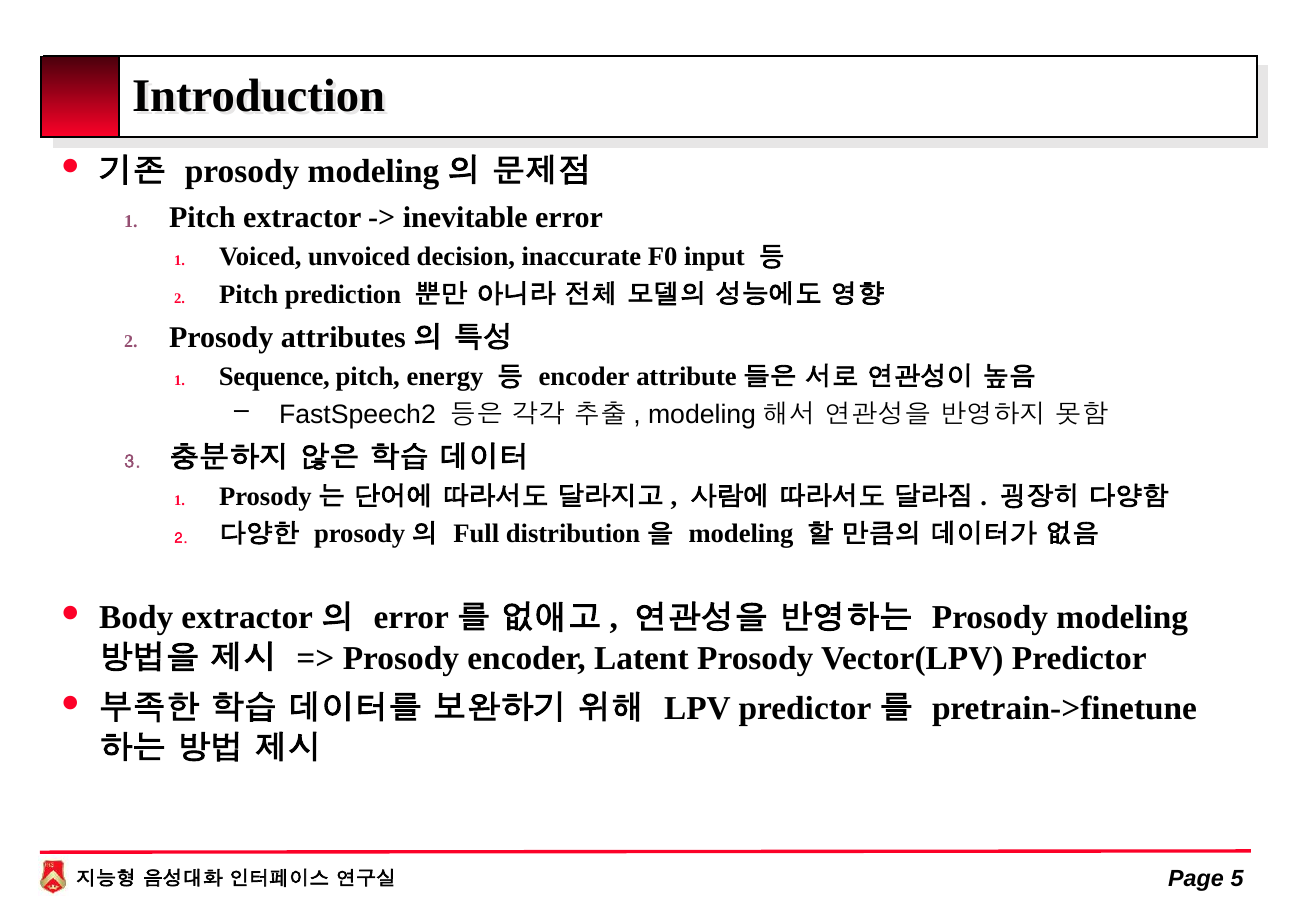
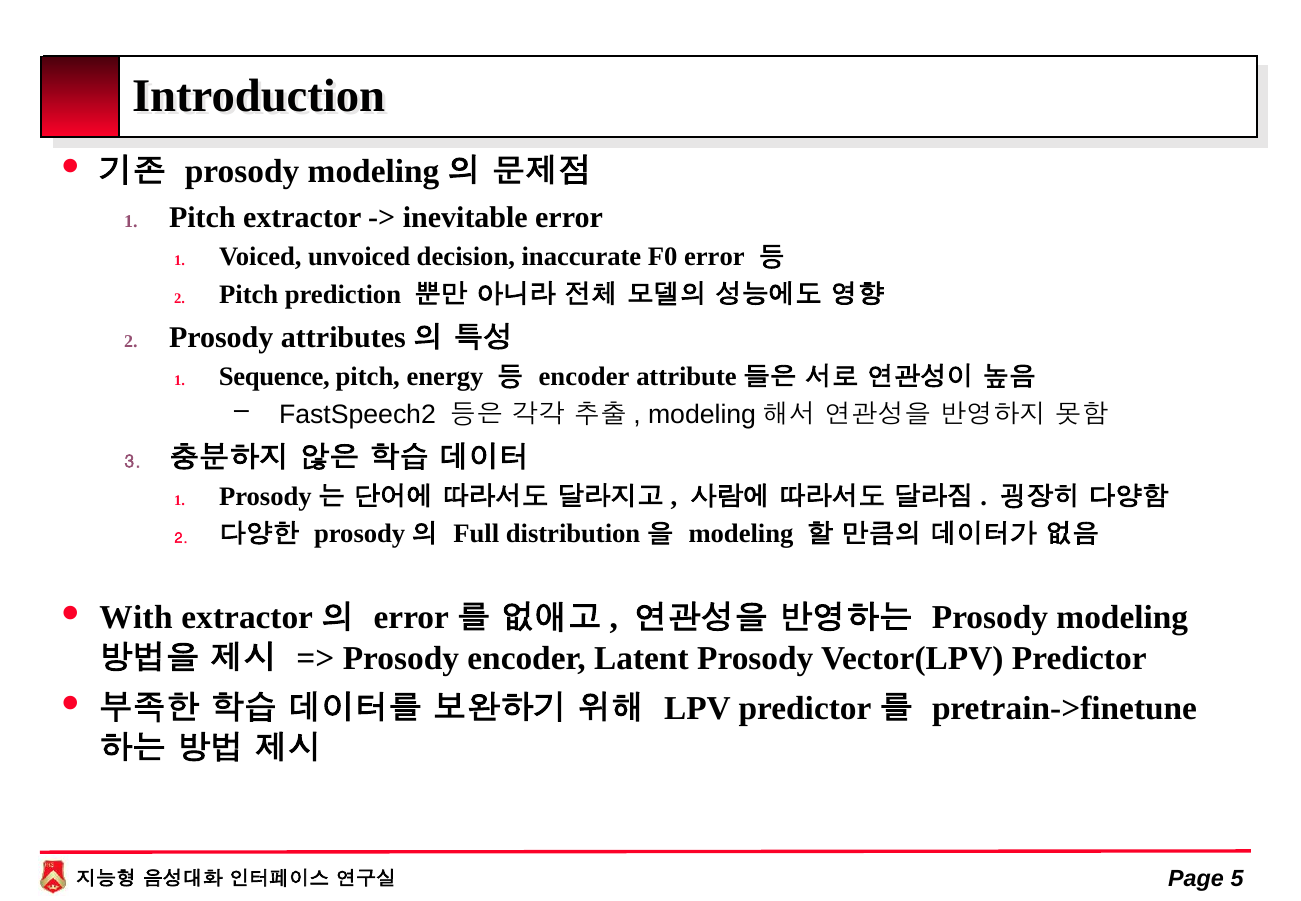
F0 input: input -> error
Body: Body -> With
